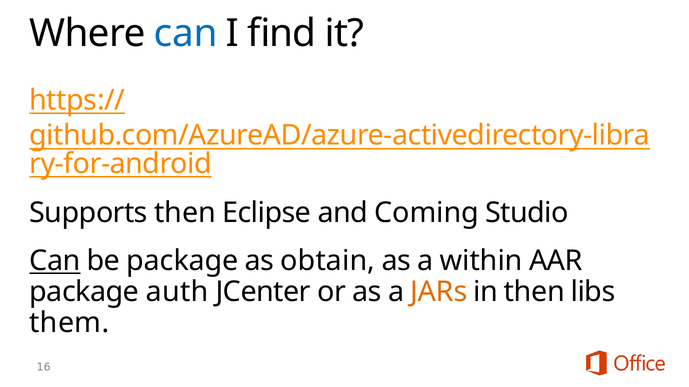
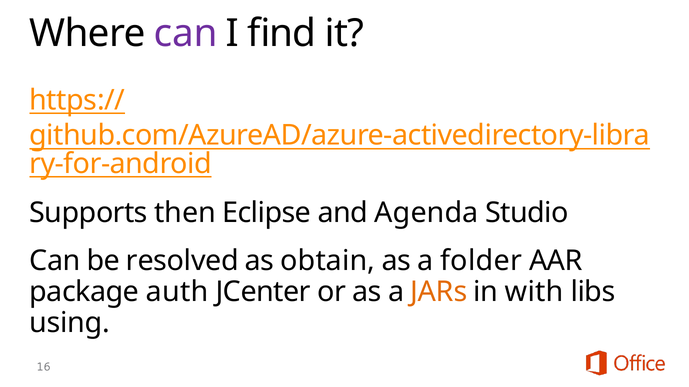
can at (186, 34) colour: blue -> purple
Coming: Coming -> Agenda
Can at (55, 261) underline: present -> none
be package: package -> resolved
within: within -> folder
in then: then -> with
them: them -> using
